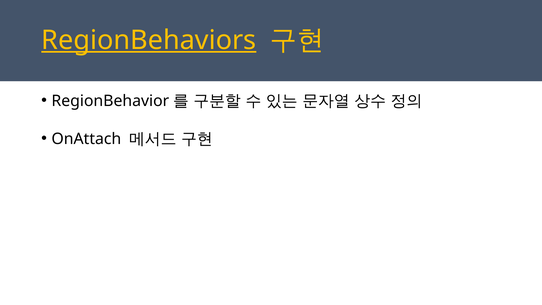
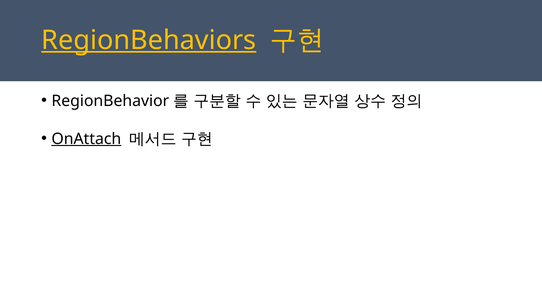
OnAttach underline: none -> present
